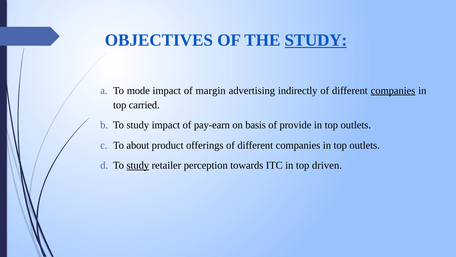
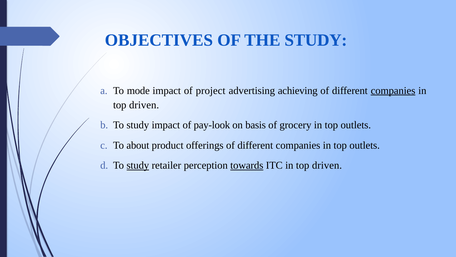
STUDY at (316, 40) underline: present -> none
margin: margin -> project
indirectly: indirectly -> achieving
carried at (144, 105): carried -> driven
pay-earn: pay-earn -> pay-look
provide: provide -> grocery
towards underline: none -> present
